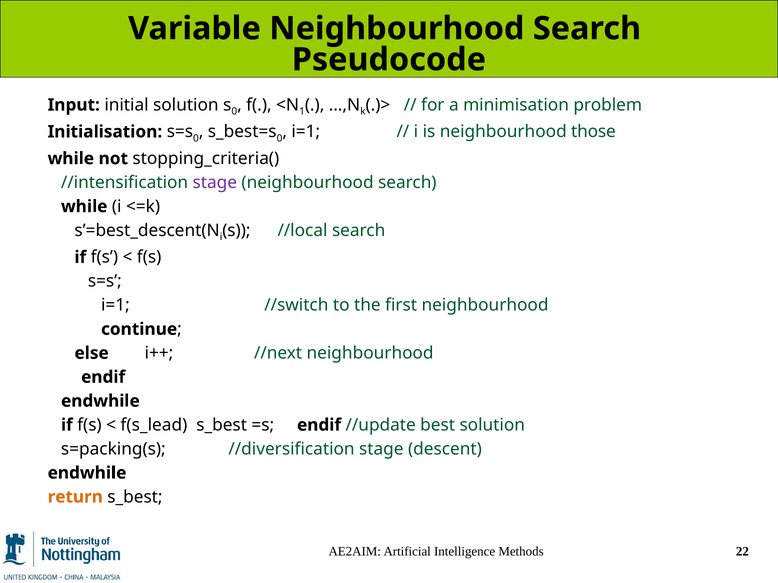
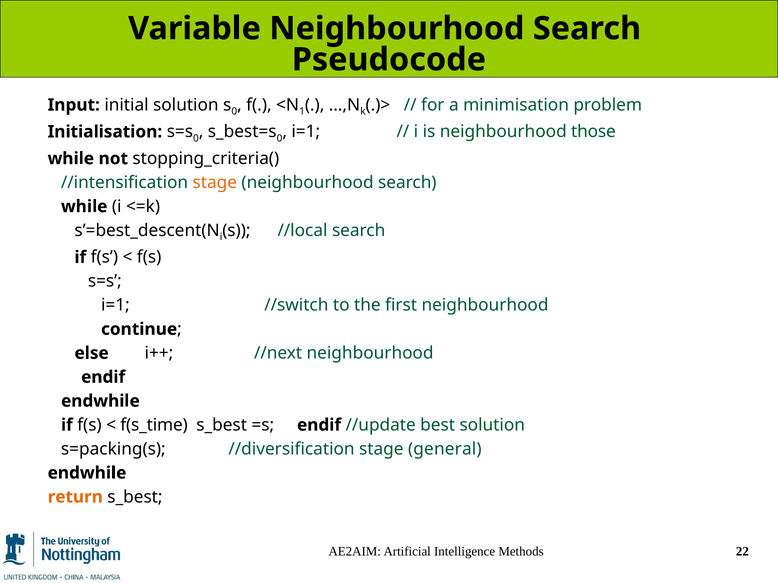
stage at (215, 183) colour: purple -> orange
f(s_lead: f(s_lead -> f(s_time
descent: descent -> general
